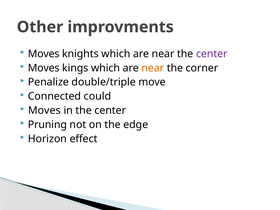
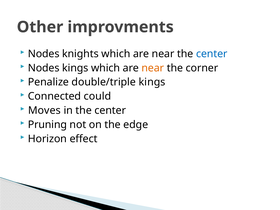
Moves at (44, 54): Moves -> Nodes
center at (212, 54) colour: purple -> blue
Moves at (44, 68): Moves -> Nodes
double/triple move: move -> kings
